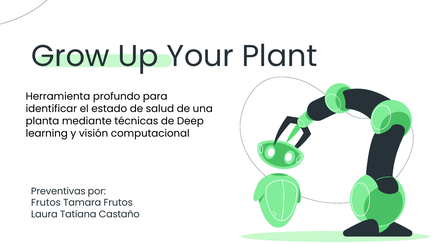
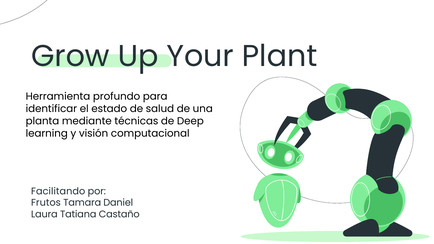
Preventivas: Preventivas -> Facilitando
Tamara Frutos: Frutos -> Daniel
